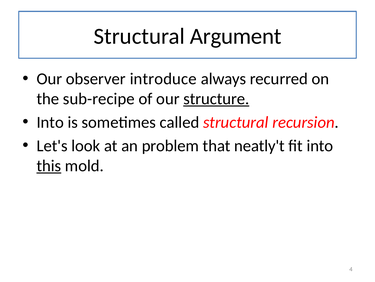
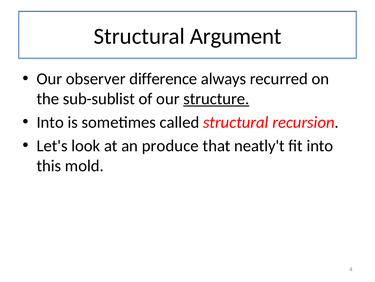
introduce: introduce -> difference
sub-recipe: sub-recipe -> sub-sublist
problem: problem -> produce
this underline: present -> none
